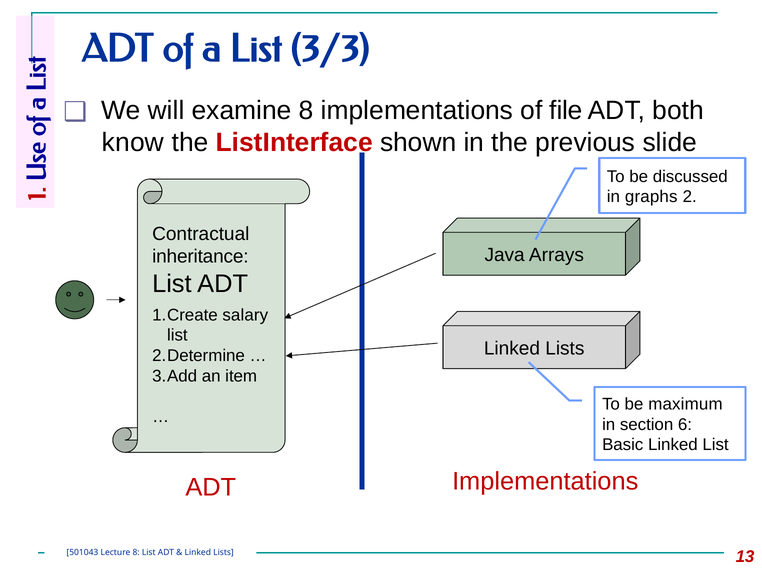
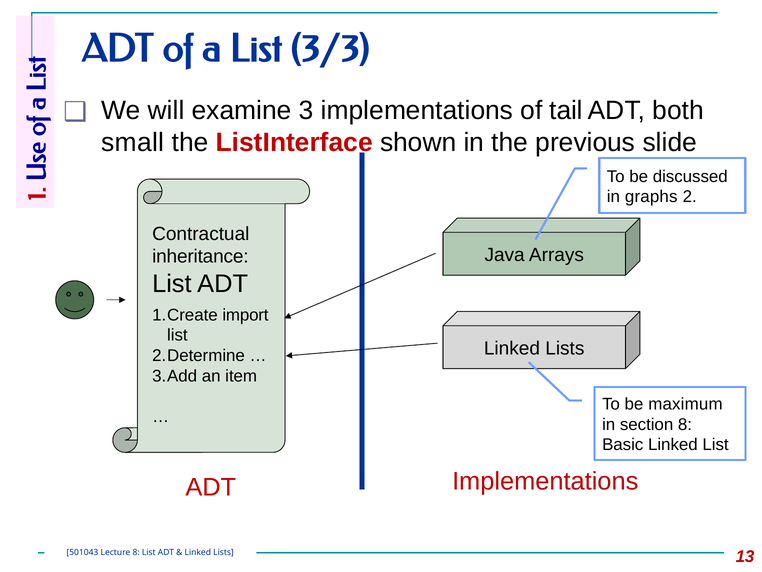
examine 8: 8 -> 3
file: file -> tail
know: know -> small
salary: salary -> import
section 6: 6 -> 8
